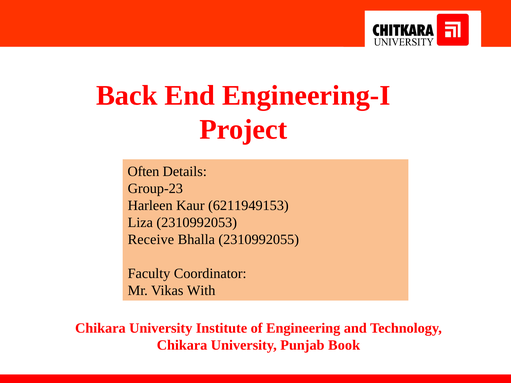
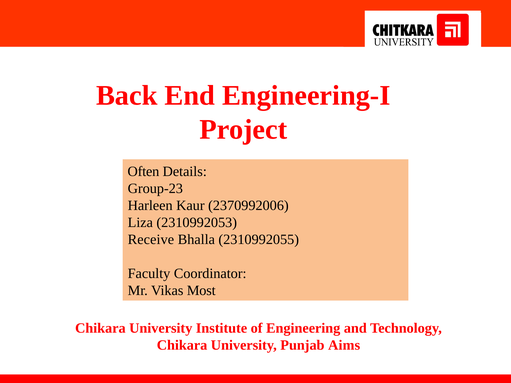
6211949153: 6211949153 -> 2370992006
With: With -> Most
Book: Book -> Aims
